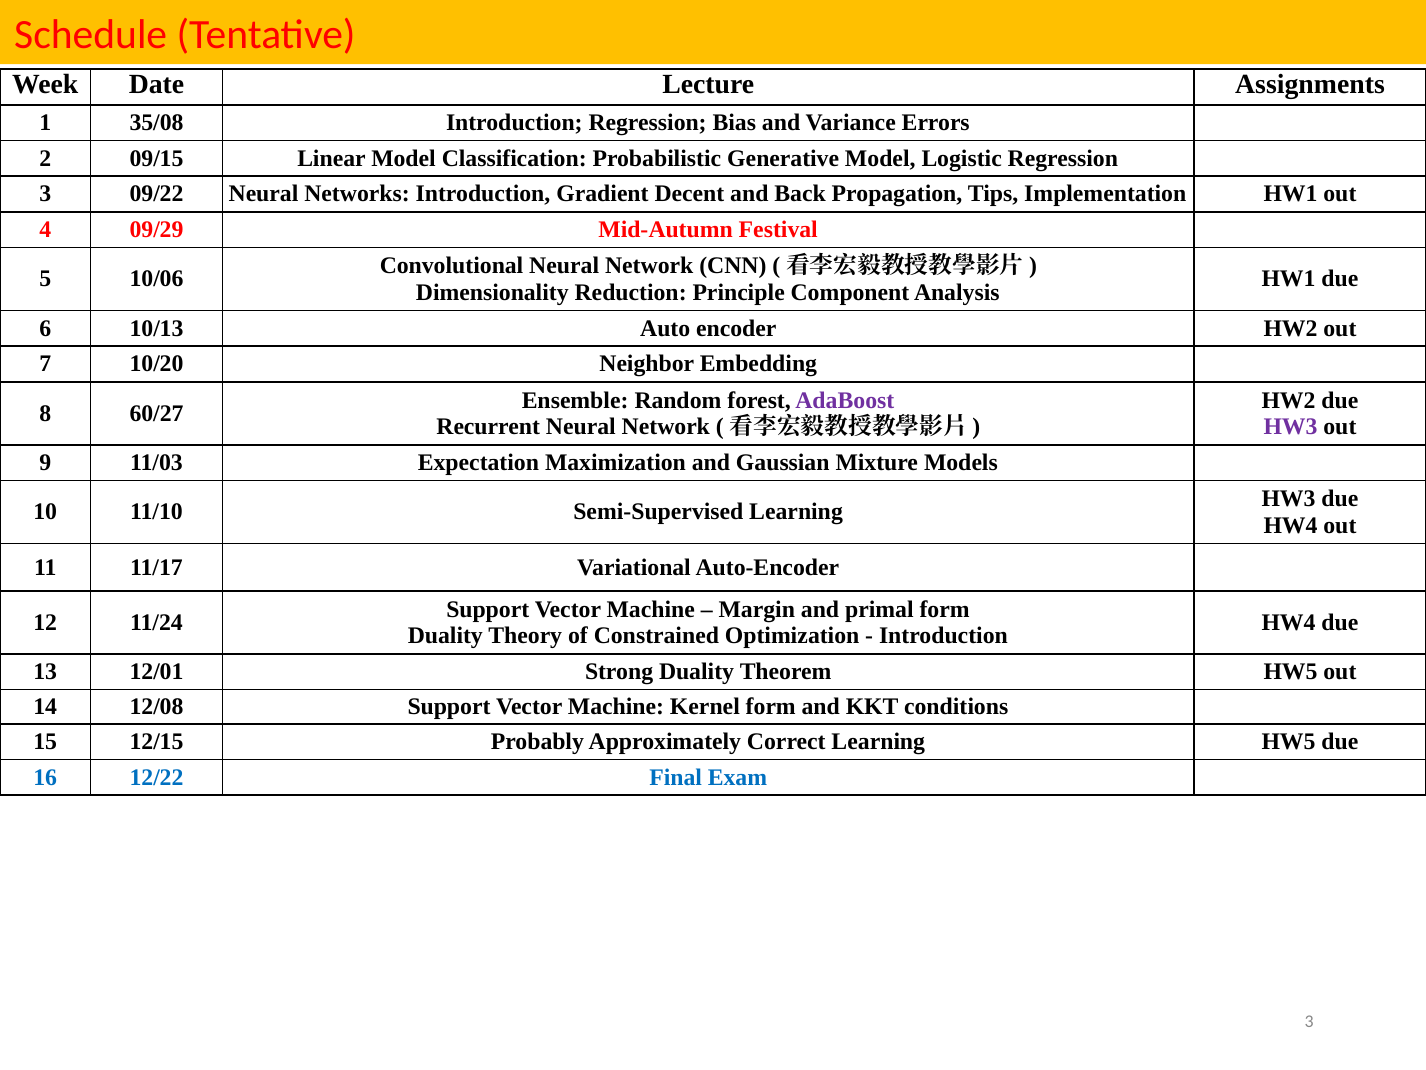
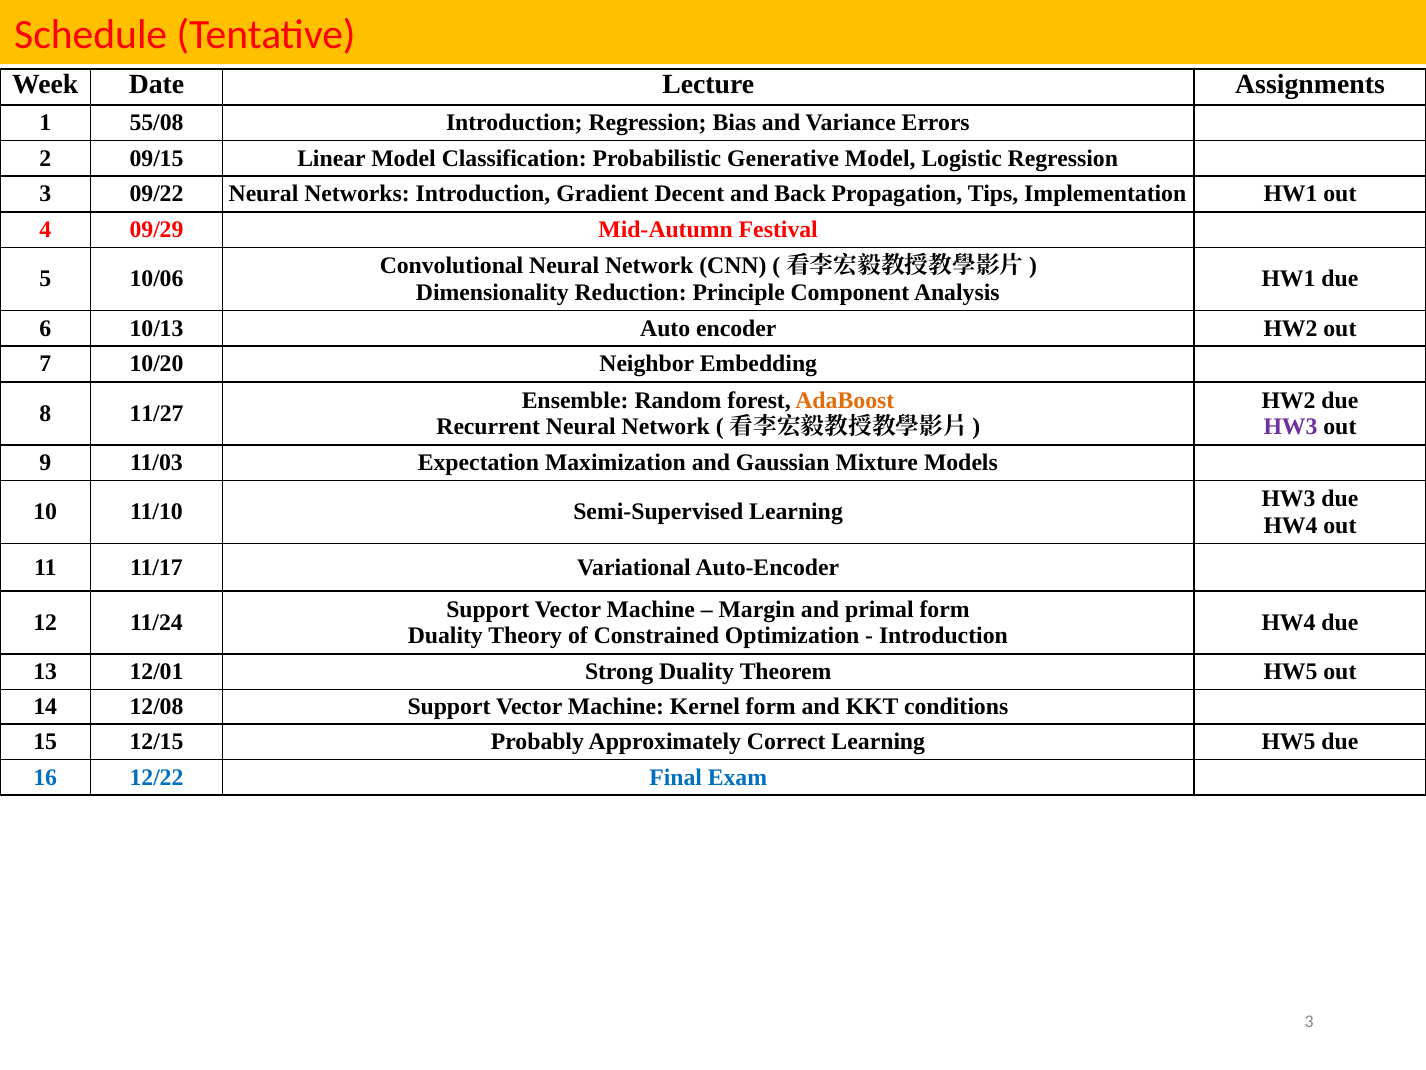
35/08: 35/08 -> 55/08
AdaBoost colour: purple -> orange
60/27: 60/27 -> 11/27
